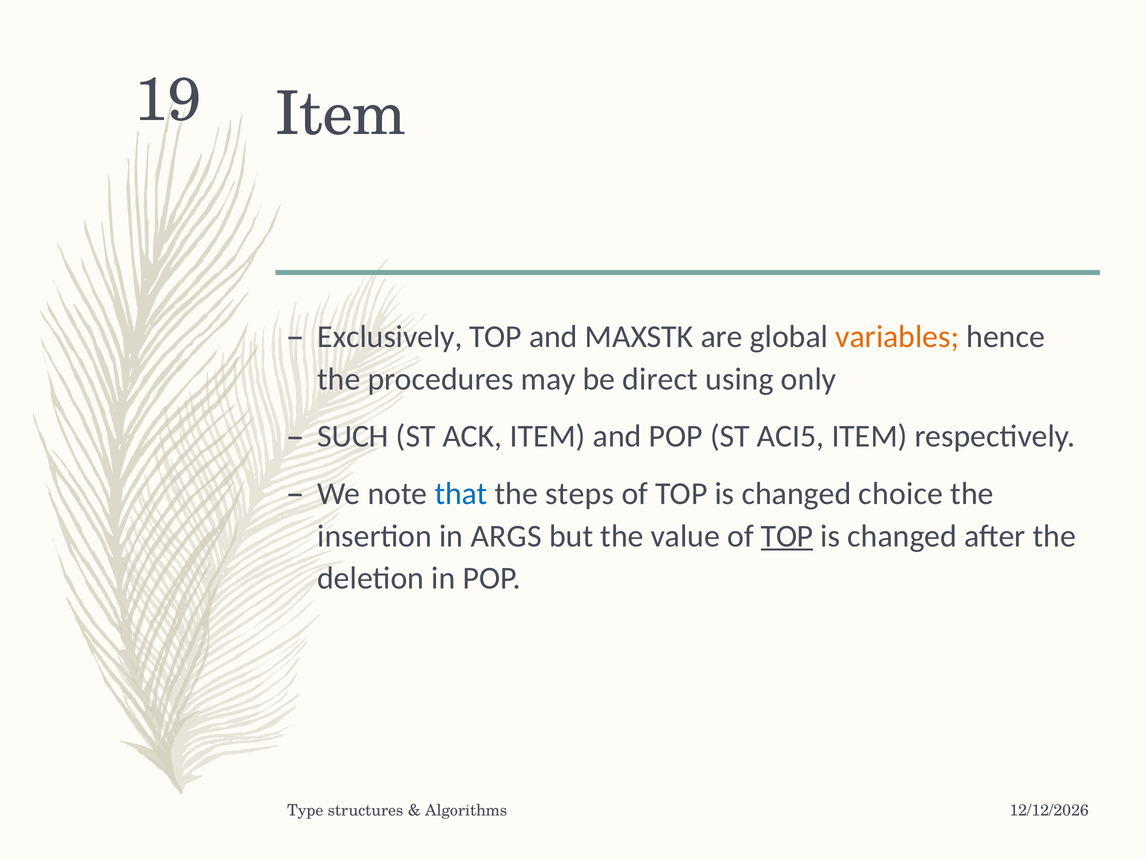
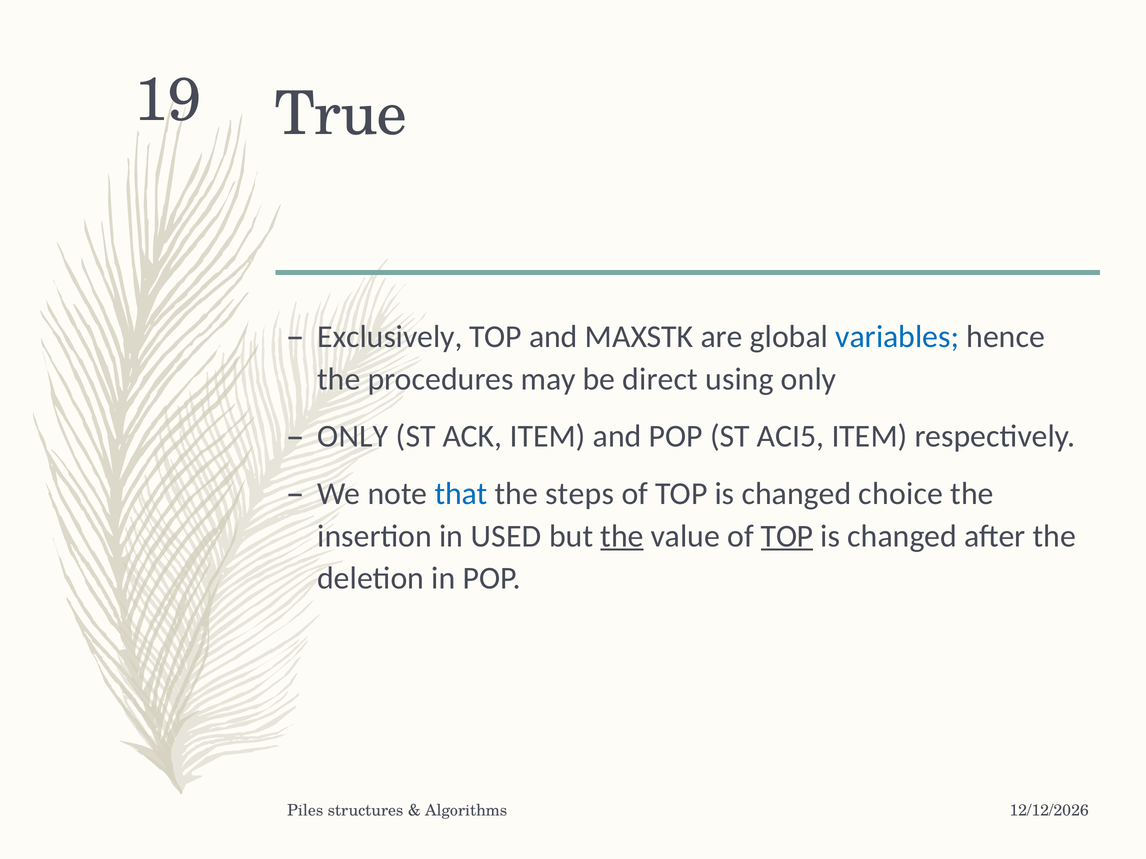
19 Item: Item -> True
variables colour: orange -> blue
SUCH at (353, 437): SUCH -> ONLY
ARGS: ARGS -> USED
the at (622, 536) underline: none -> present
Type: Type -> Piles
